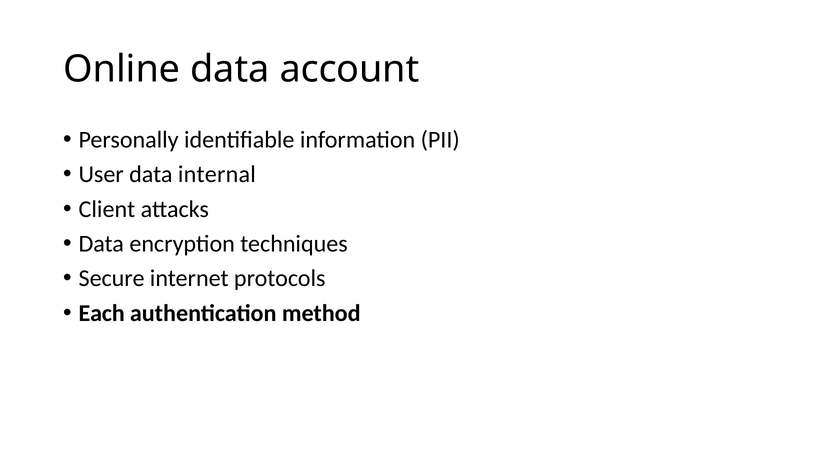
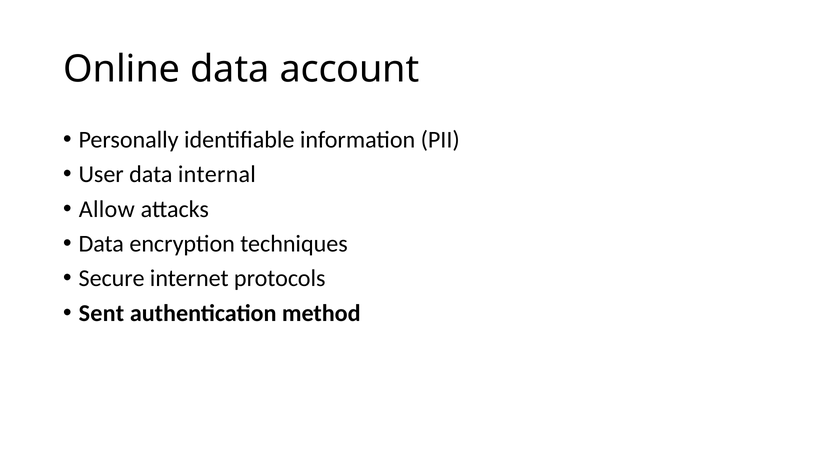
Client: Client -> Allow
Each: Each -> Sent
